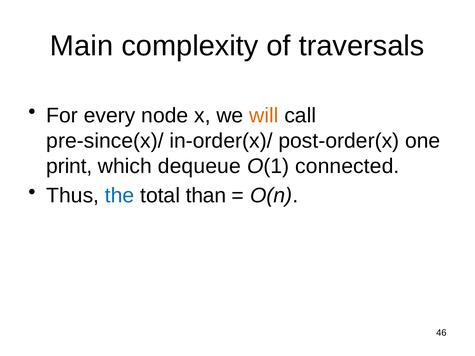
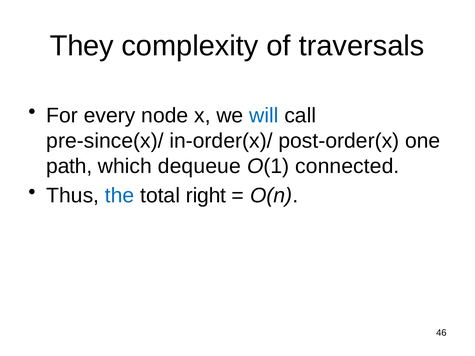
Main: Main -> They
will colour: orange -> blue
print: print -> path
than: than -> right
